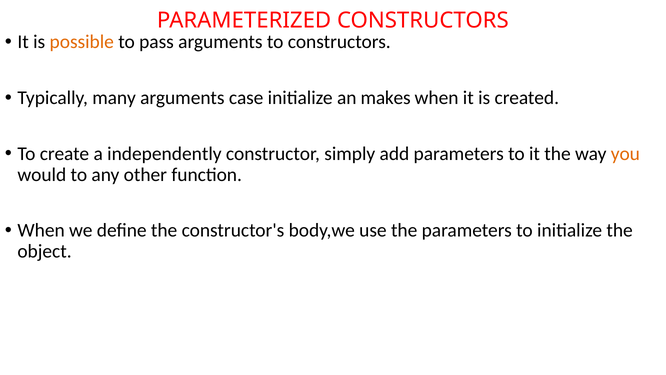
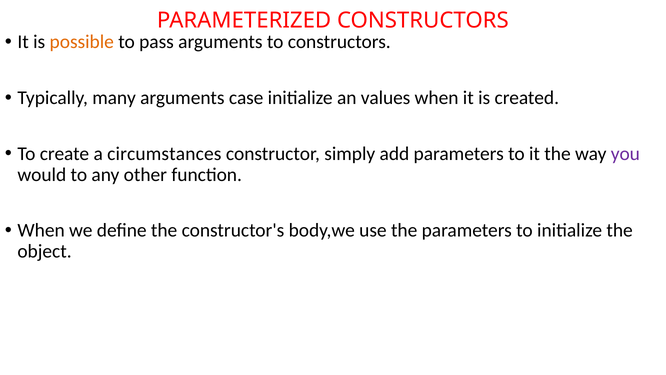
makes: makes -> values
independently: independently -> circumstances
you colour: orange -> purple
